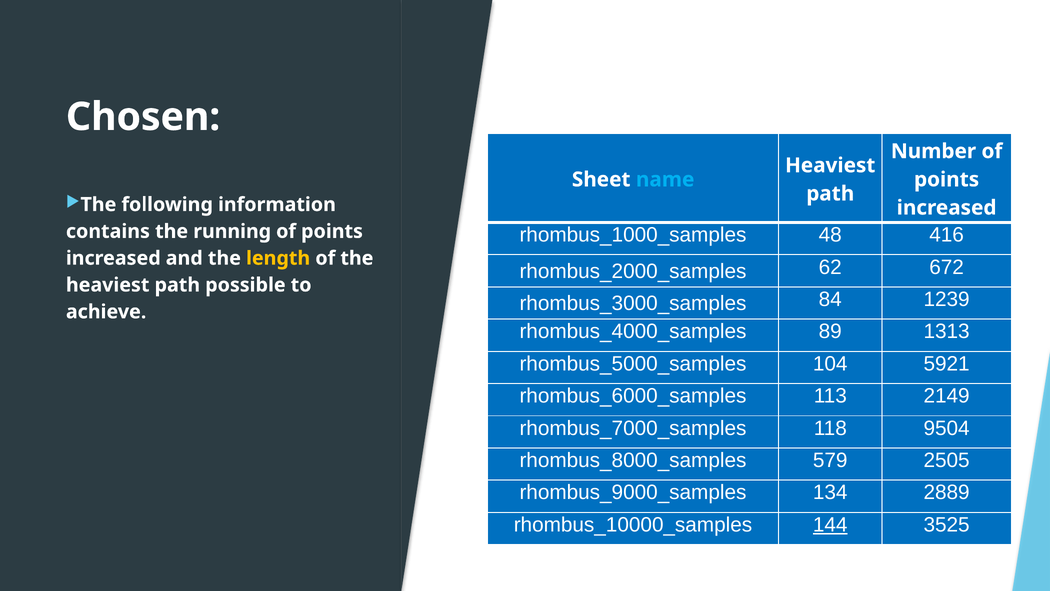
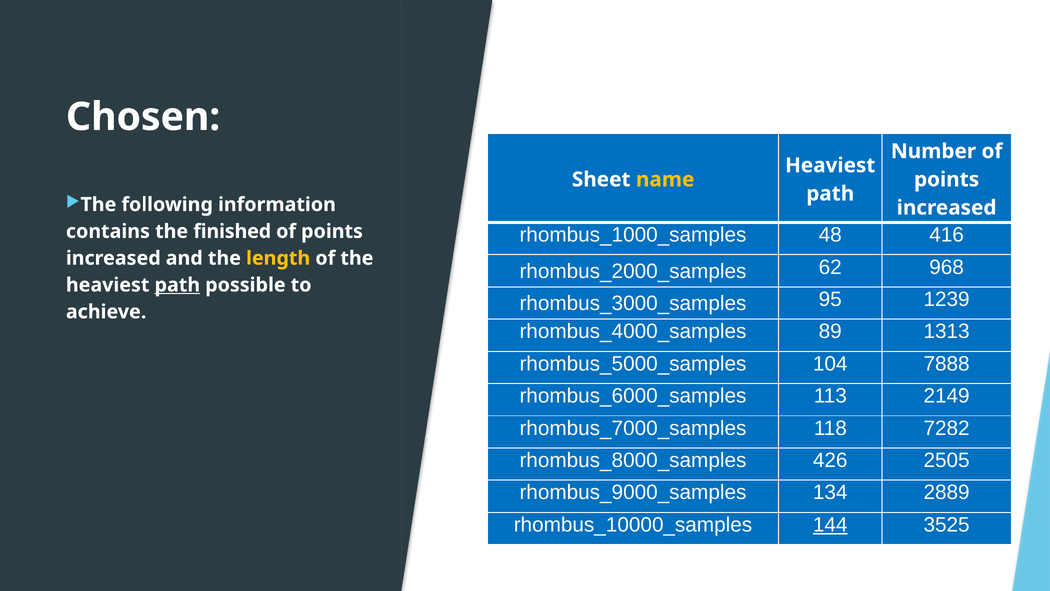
name colour: light blue -> yellow
running: running -> finished
672: 672 -> 968
path at (177, 285) underline: none -> present
84: 84 -> 95
5921: 5921 -> 7888
9504: 9504 -> 7282
579: 579 -> 426
